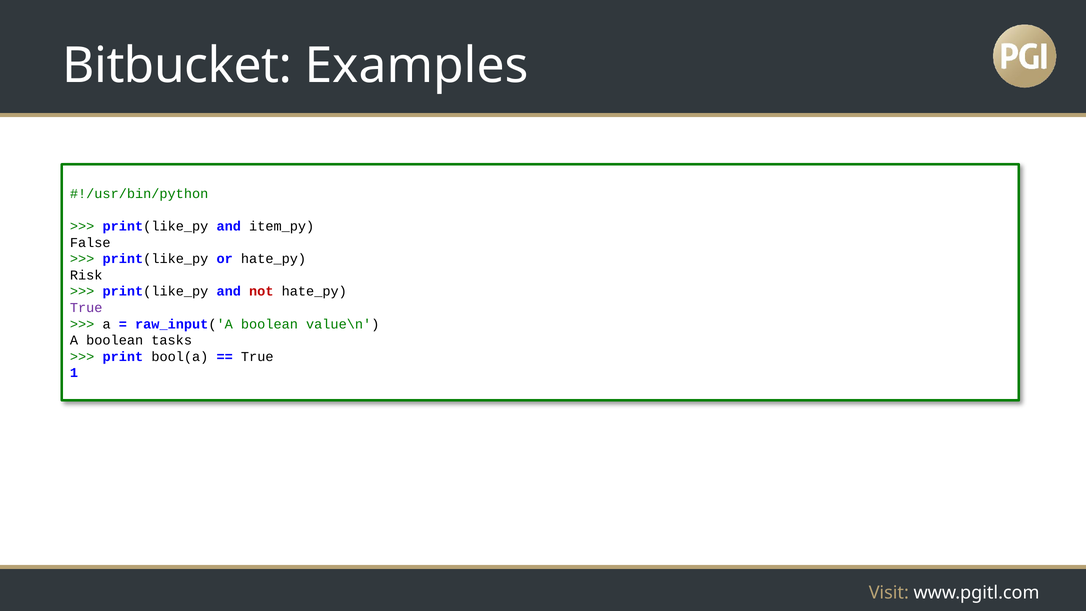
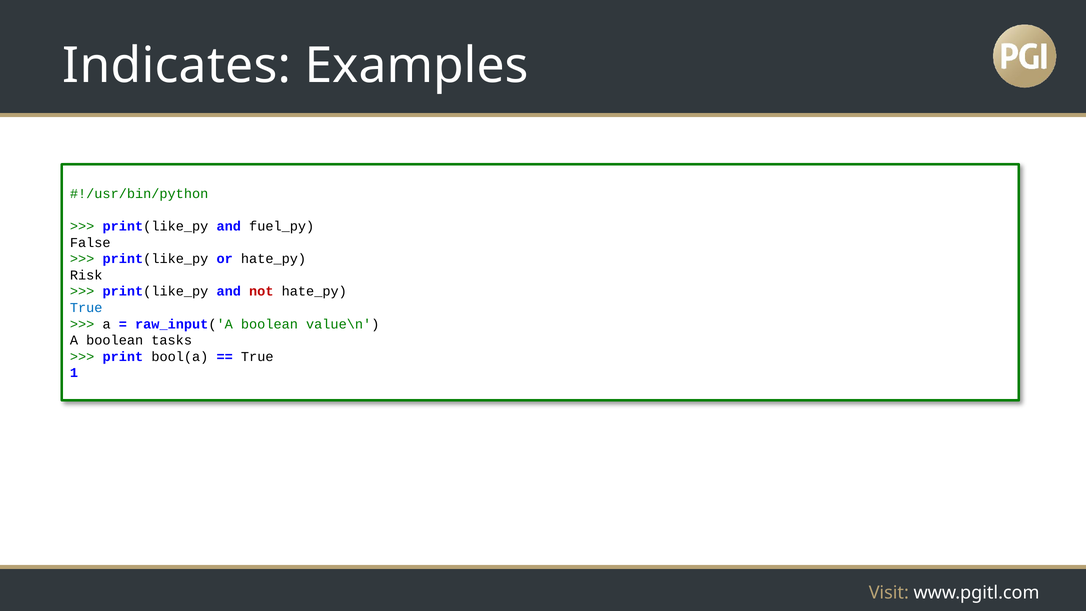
Bitbucket: Bitbucket -> Indicates
item_py: item_py -> fuel_py
True at (86, 308) colour: purple -> blue
